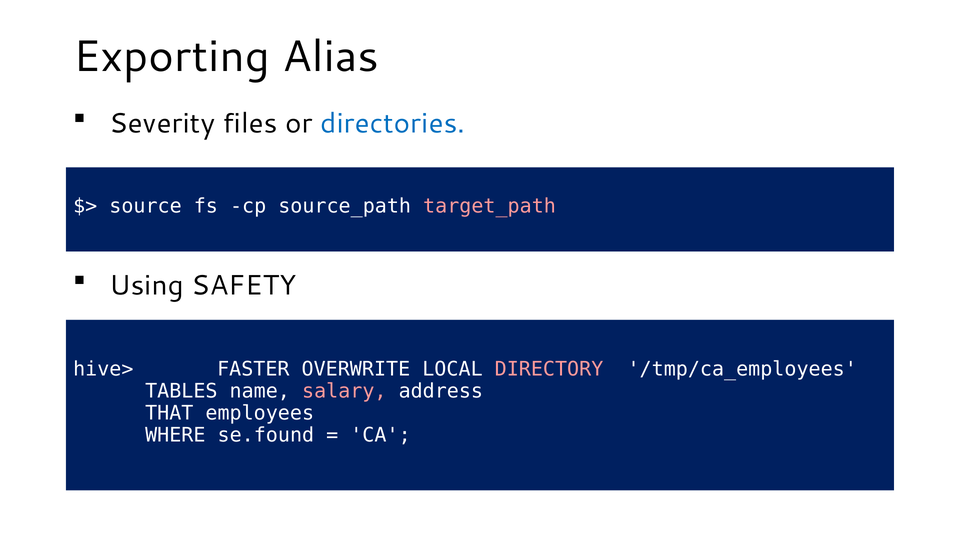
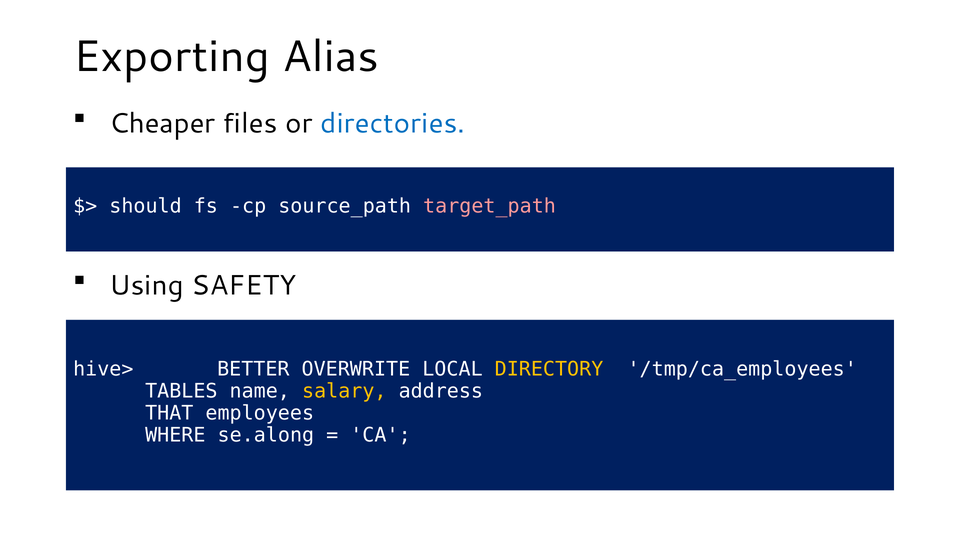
Severity: Severity -> Cheaper
source: source -> should
FASTER: FASTER -> BETTER
DIRECTORY colour: pink -> yellow
salary colour: pink -> yellow
se.found: se.found -> se.along
